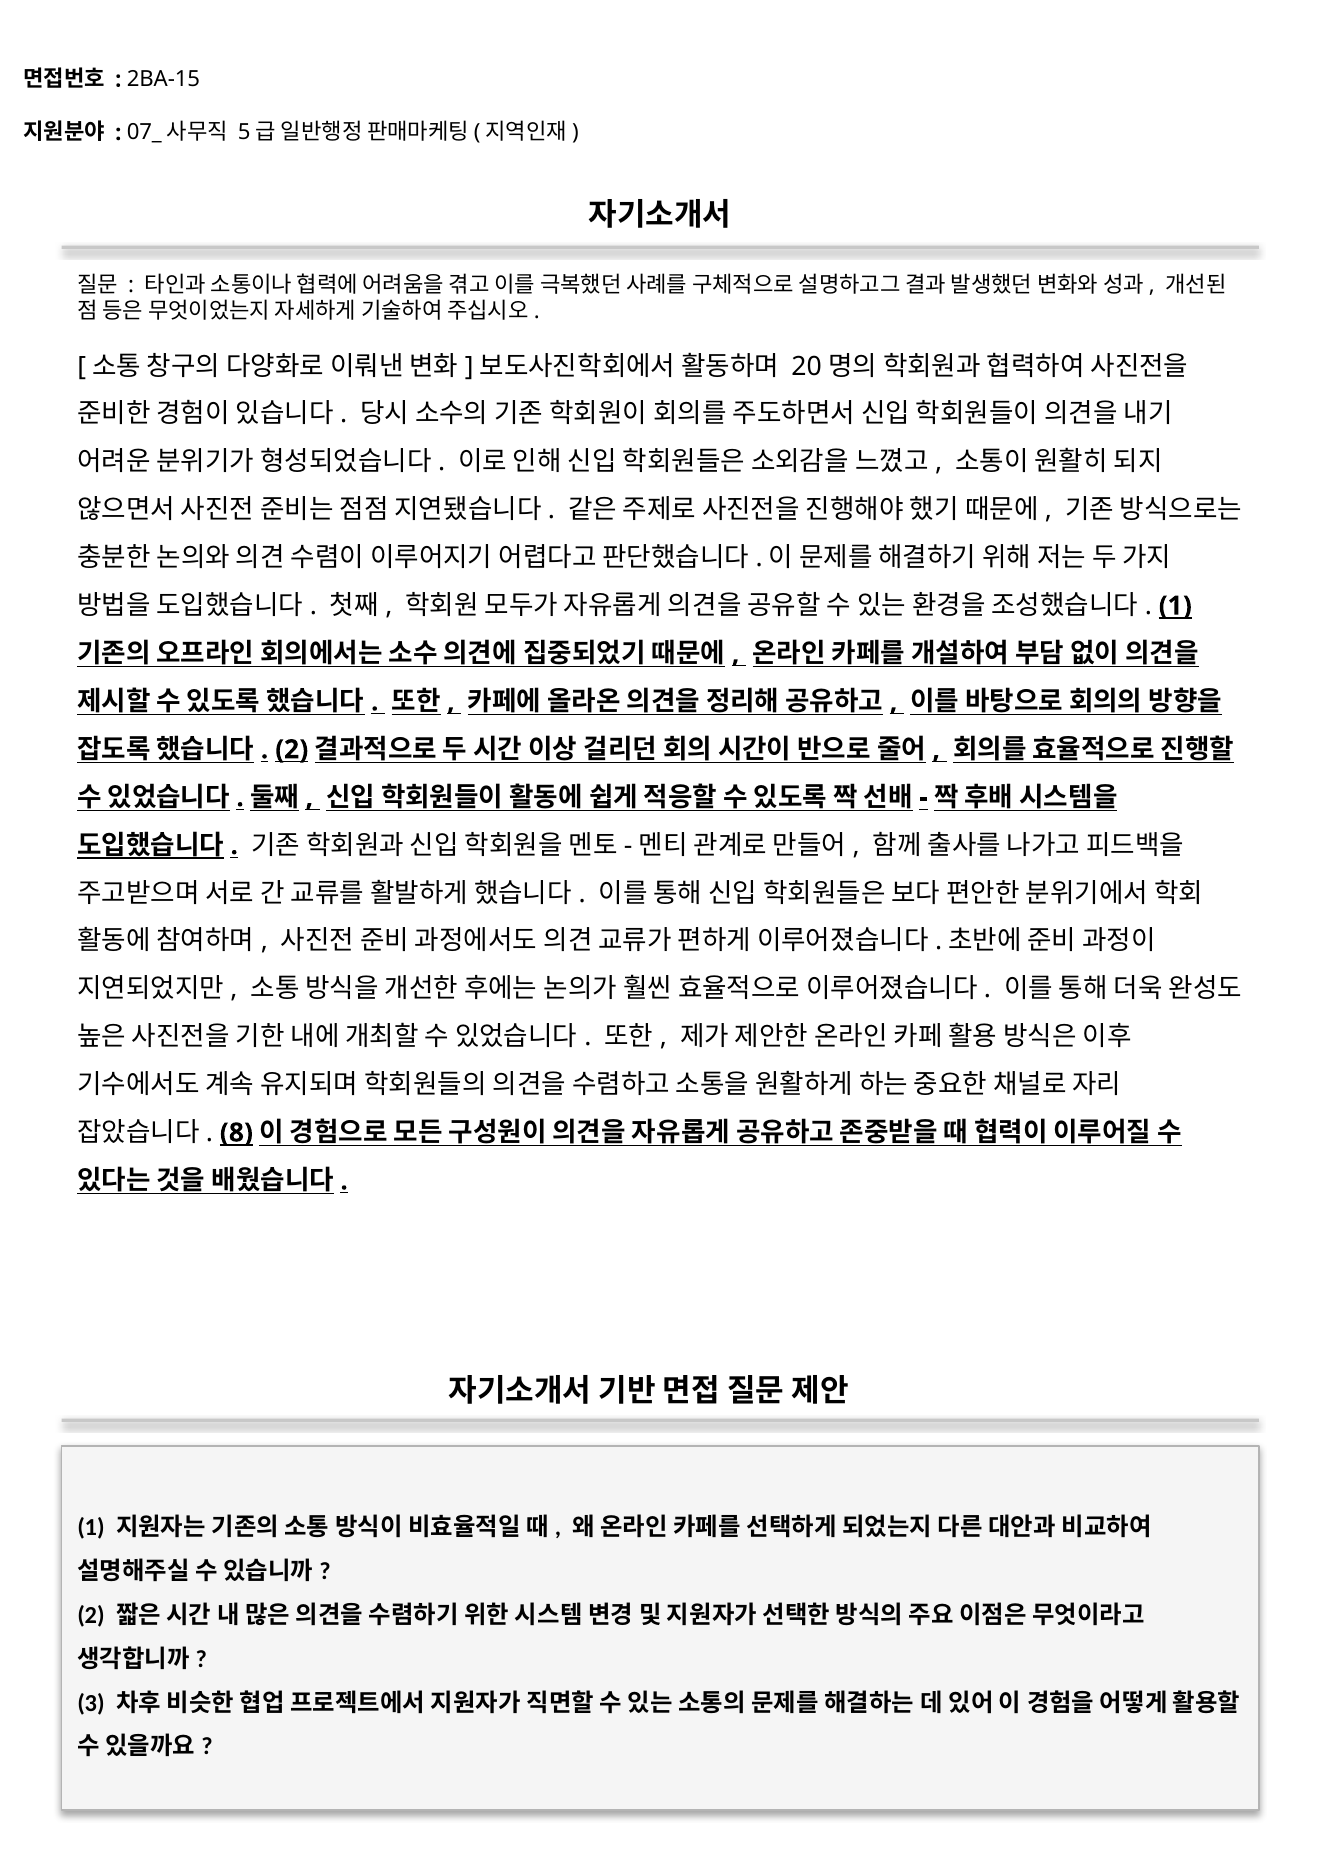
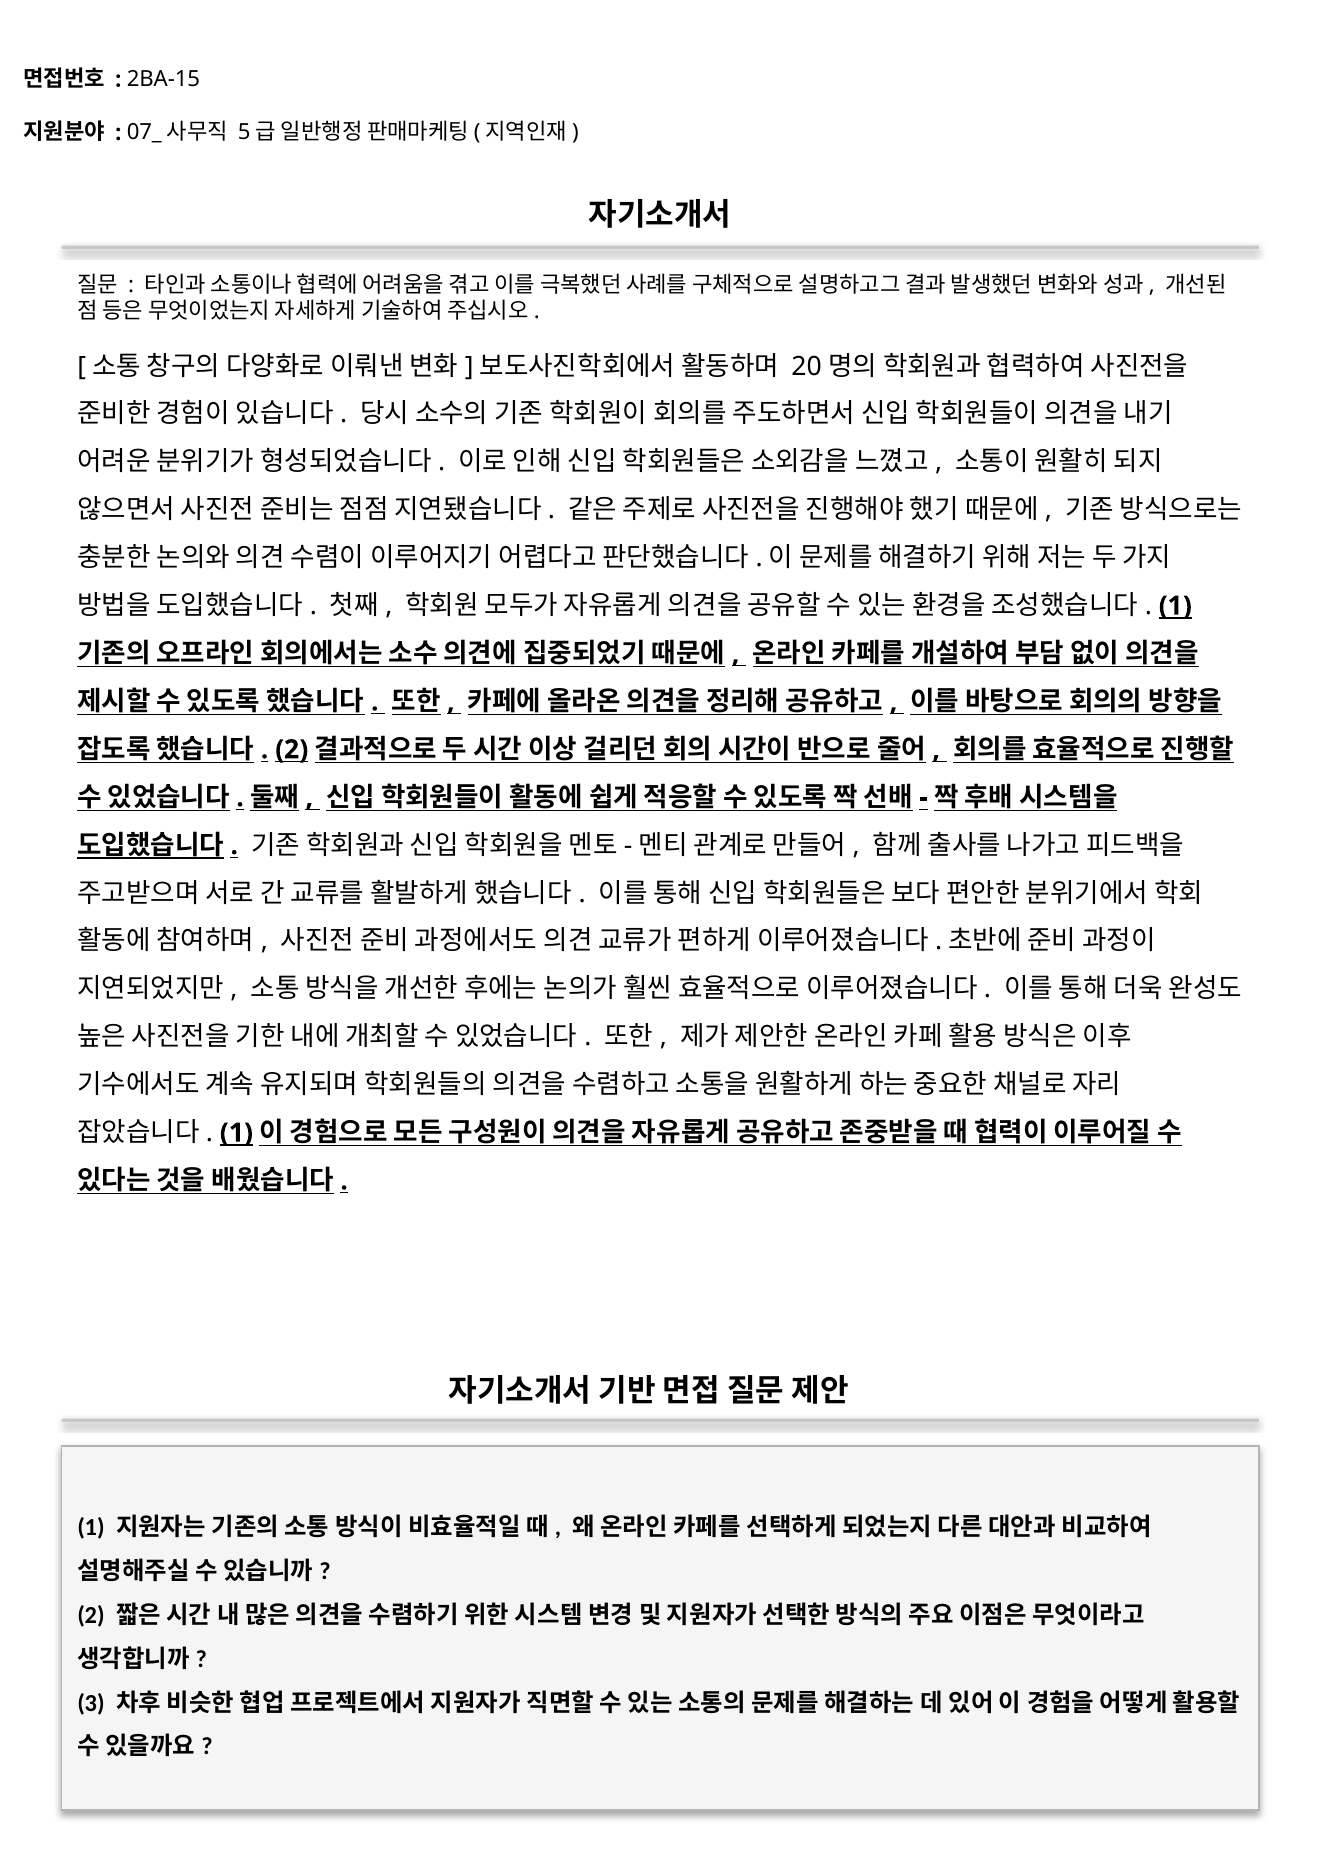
8 at (236, 1133): 8 -> 1
